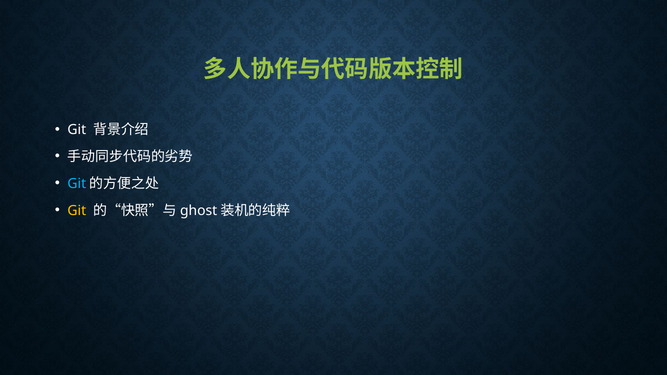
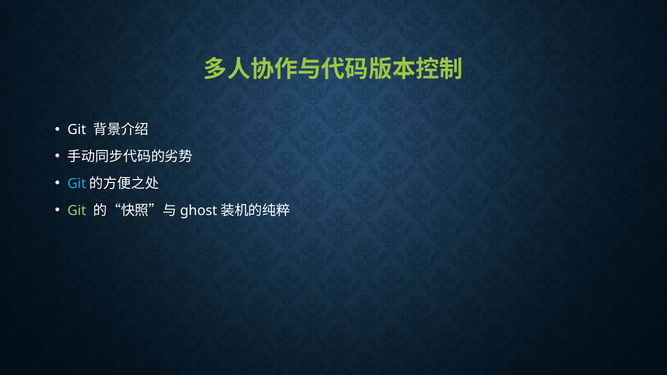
Git at (77, 211) colour: yellow -> light green
